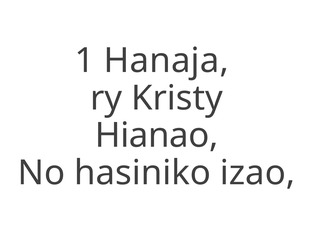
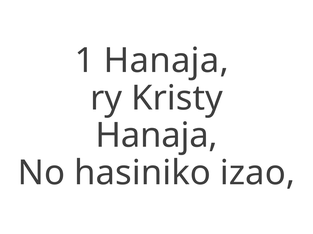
Hianao at (157, 136): Hianao -> Hanaja
